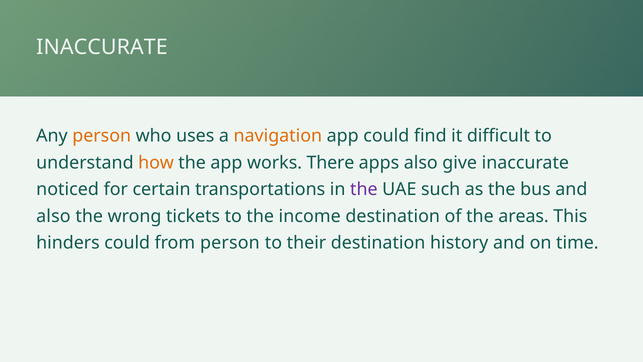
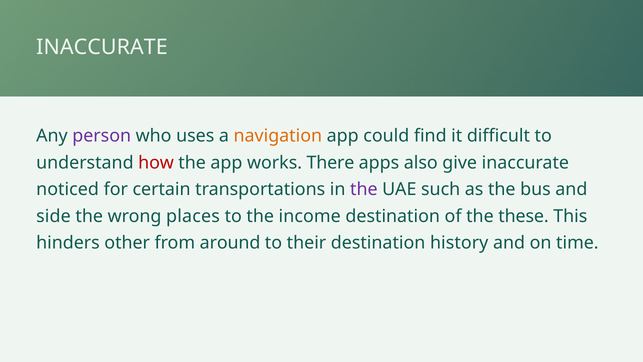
person at (102, 136) colour: orange -> purple
how colour: orange -> red
also at (53, 216): also -> side
tickets: tickets -> places
areas: areas -> these
hinders could: could -> other
from person: person -> around
